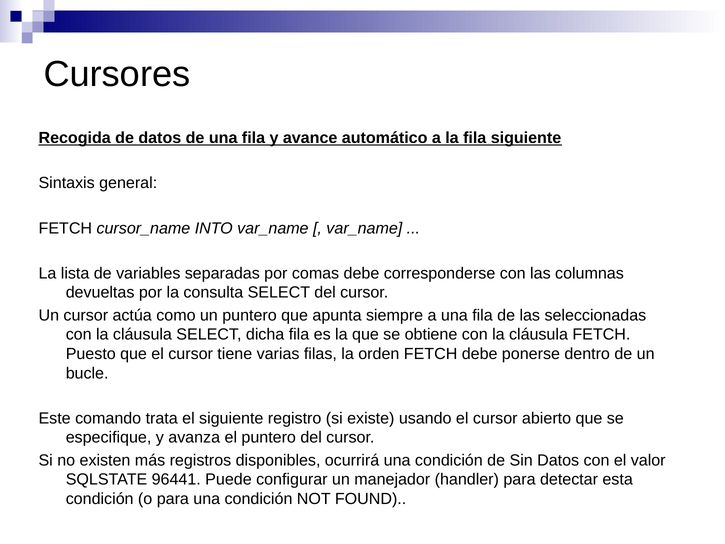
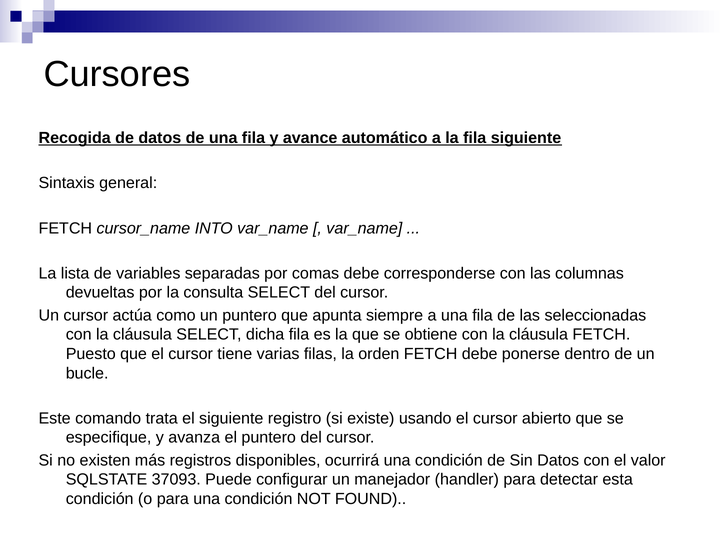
96441: 96441 -> 37093
